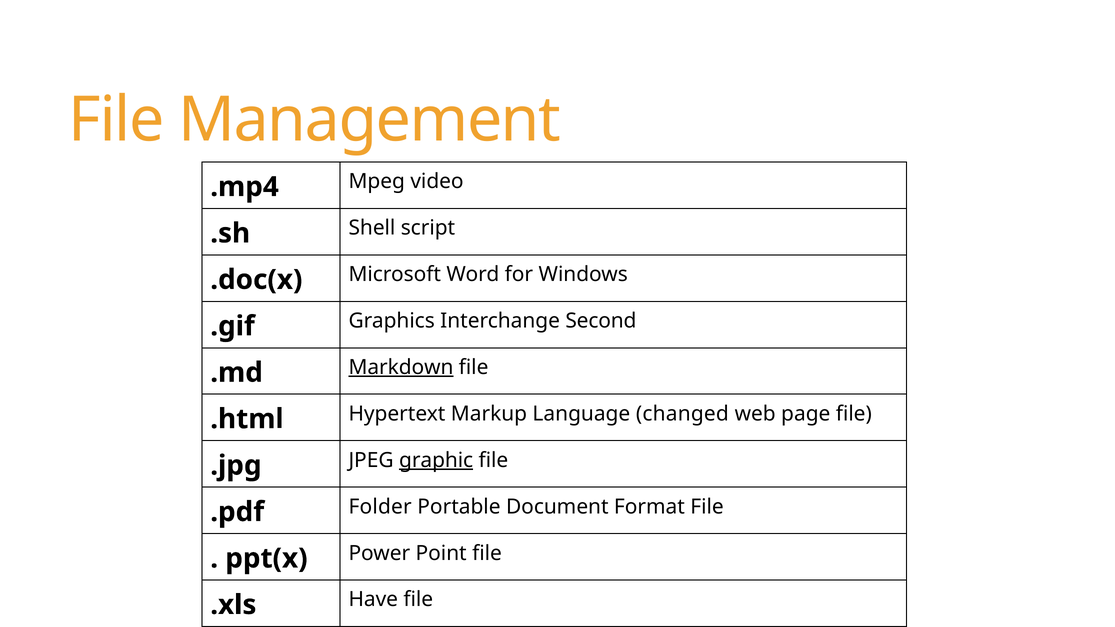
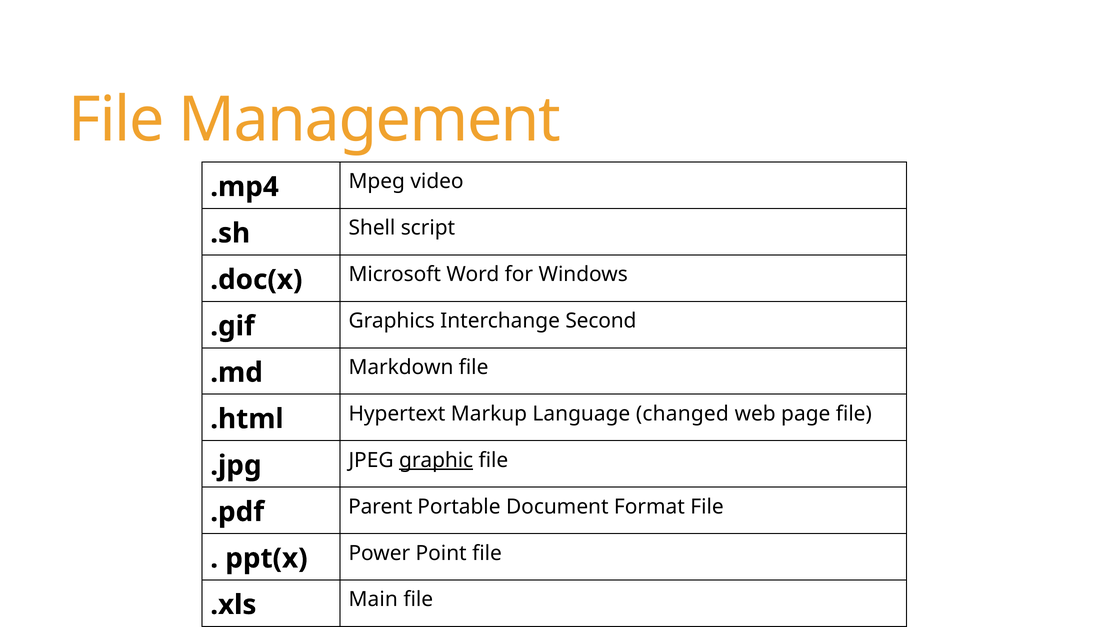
Markdown underline: present -> none
Folder: Folder -> Parent
Have: Have -> Main
